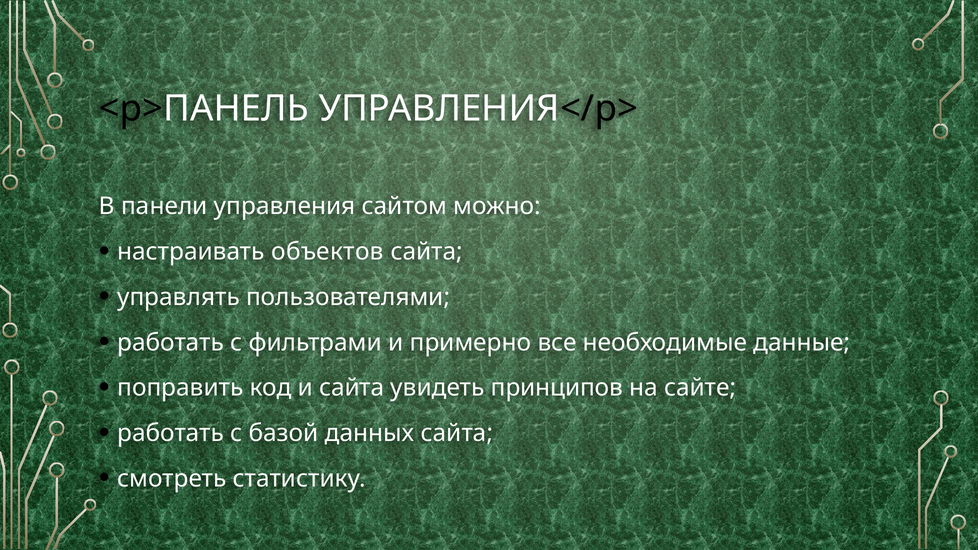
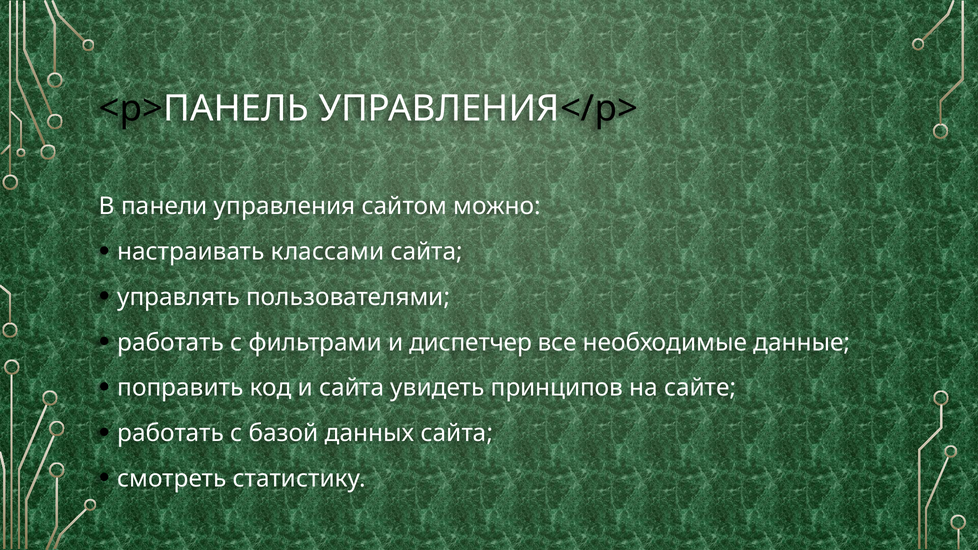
объектов: объектов -> классами
примерно: примерно -> диспетчер
